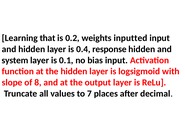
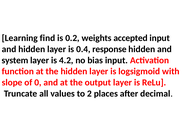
that: that -> find
inputted: inputted -> accepted
0.1: 0.1 -> 4.2
8: 8 -> 0
7: 7 -> 2
